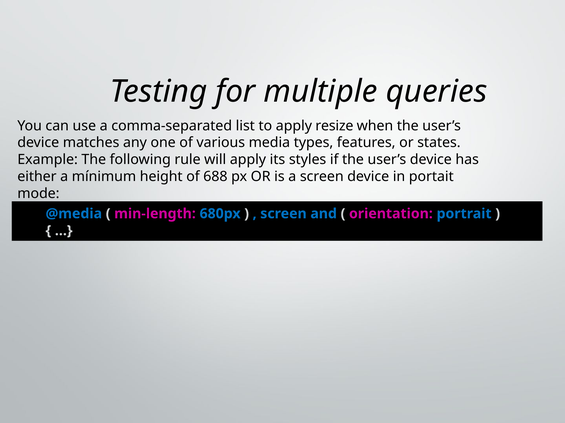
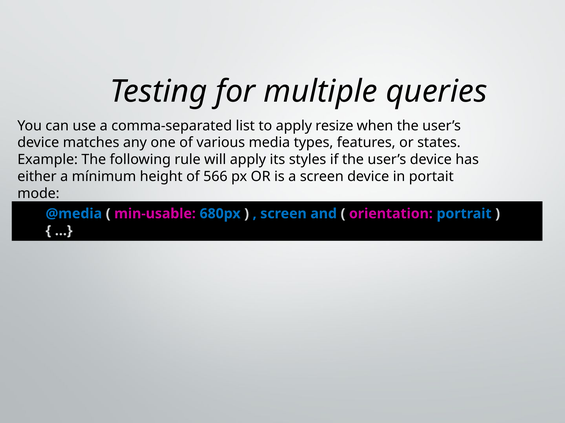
688: 688 -> 566
min-length: min-length -> min-usable
